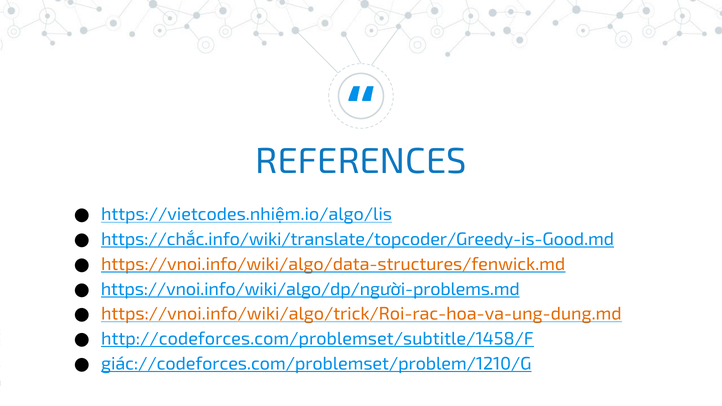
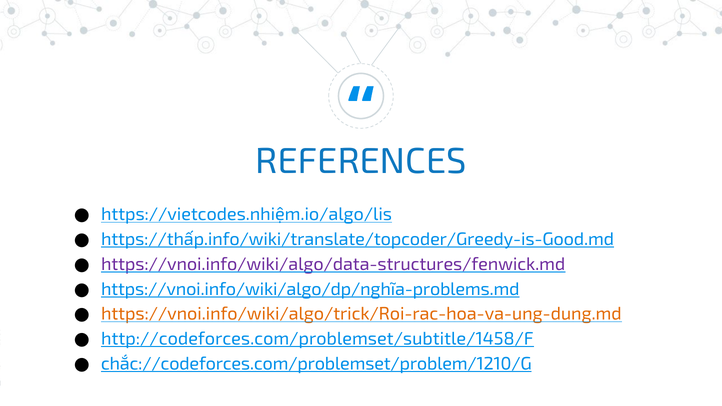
https://chắc.info/wiki/translate/topcoder/Greedy-is-Good.md: https://chắc.info/wiki/translate/topcoder/Greedy-is-Good.md -> https://thấp.info/wiki/translate/topcoder/Greedy-is-Good.md
https://vnoi.info/wiki/algo/data-structures/fenwick.md colour: orange -> purple
https://vnoi.info/wiki/algo/dp/người-problems.md: https://vnoi.info/wiki/algo/dp/người-problems.md -> https://vnoi.info/wiki/algo/dp/nghĩa-problems.md
giác://codeforces.com/problemset/problem/1210/G: giác://codeforces.com/problemset/problem/1210/G -> chắc://codeforces.com/problemset/problem/1210/G
